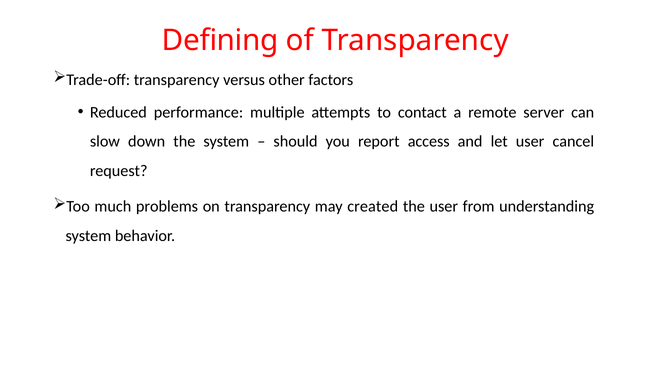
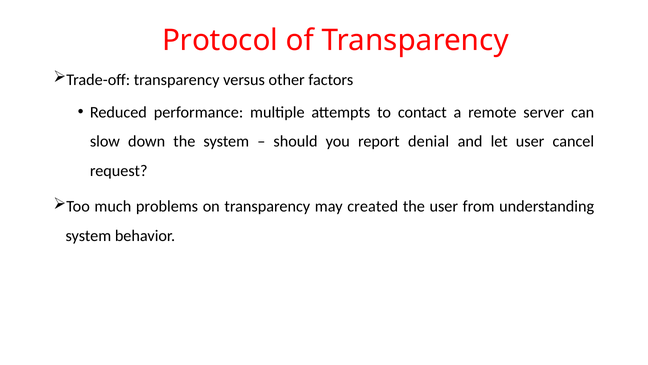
Defining: Defining -> Protocol
access: access -> denial
